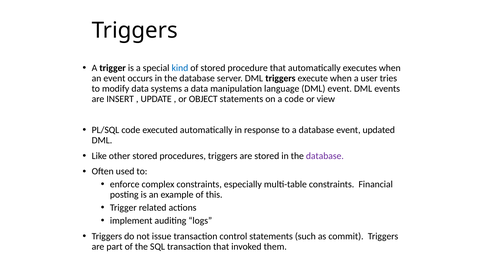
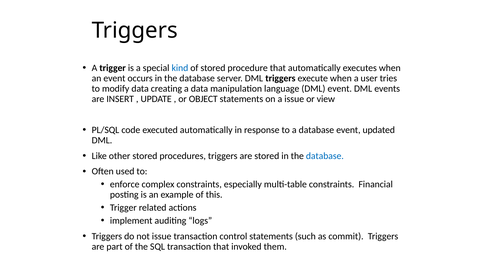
systems: systems -> creating
a code: code -> issue
database at (325, 156) colour: purple -> blue
